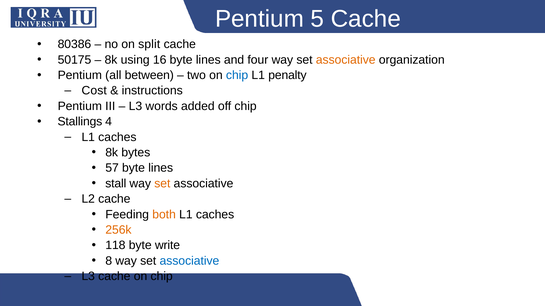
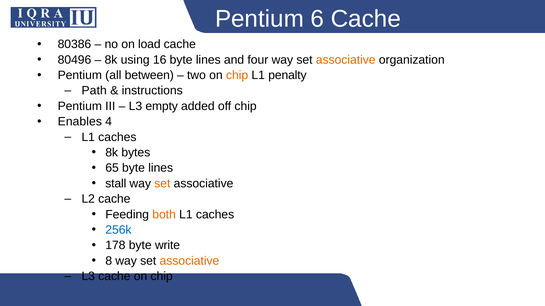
5: 5 -> 6
split: split -> load
50175: 50175 -> 80496
chip at (237, 75) colour: blue -> orange
Cost: Cost -> Path
words: words -> empty
Stallings: Stallings -> Enables
57: 57 -> 65
256k colour: orange -> blue
118: 118 -> 178
associative at (189, 261) colour: blue -> orange
